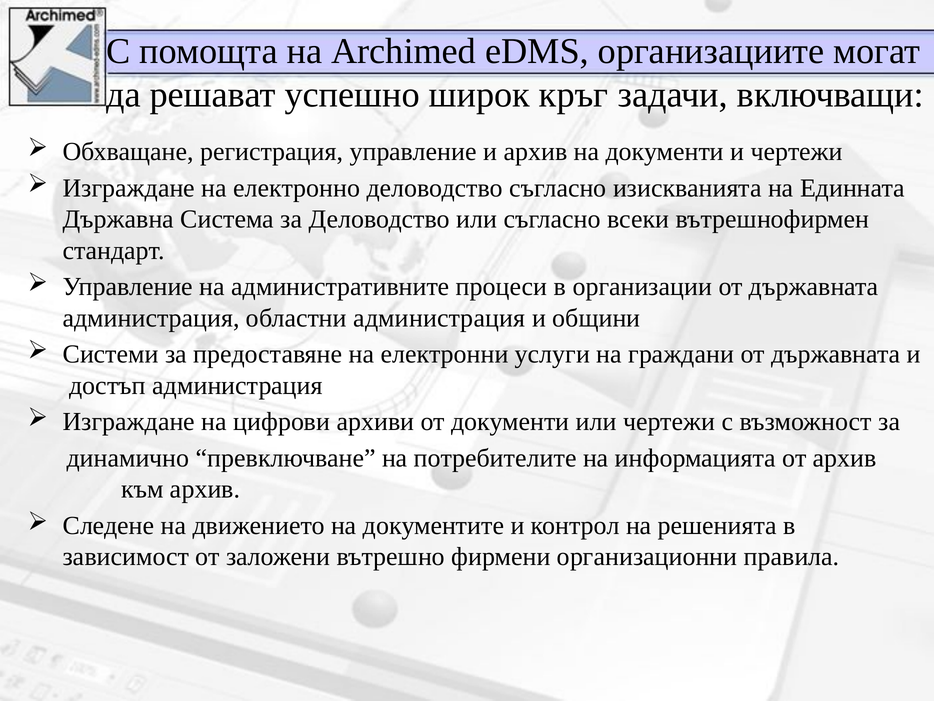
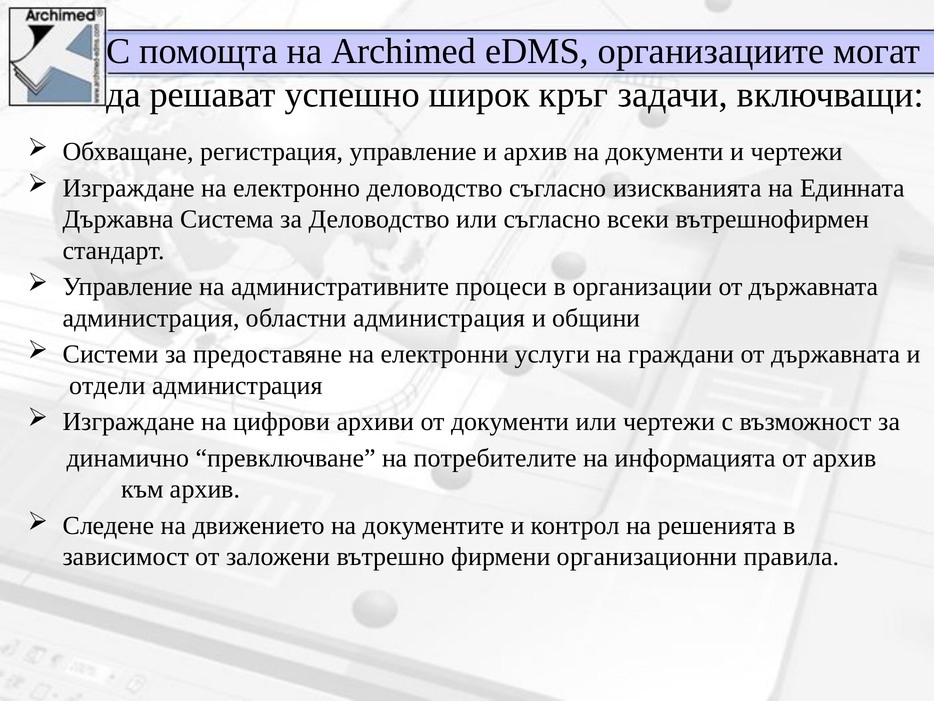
достъп: достъп -> отдели
